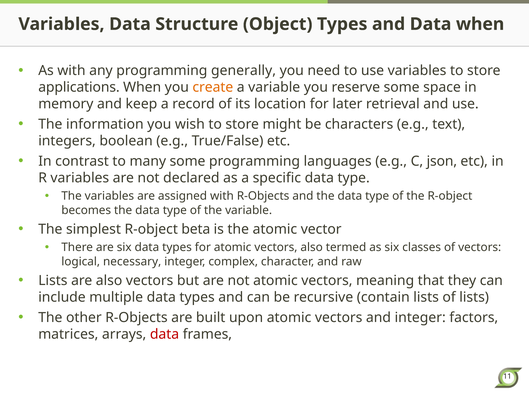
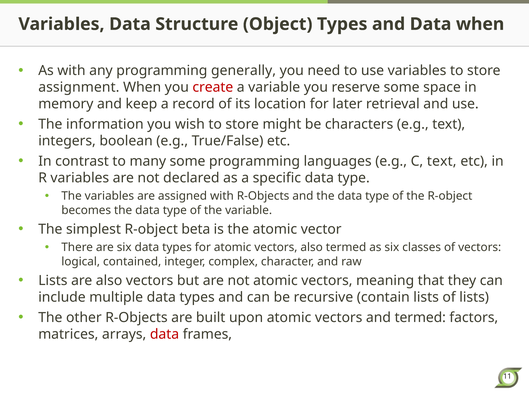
applications: applications -> assignment
create colour: orange -> red
C json: json -> text
necessary: necessary -> contained
and integer: integer -> termed
